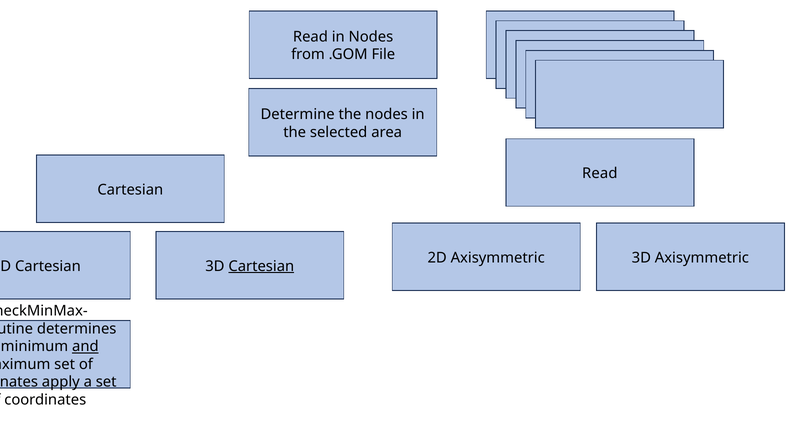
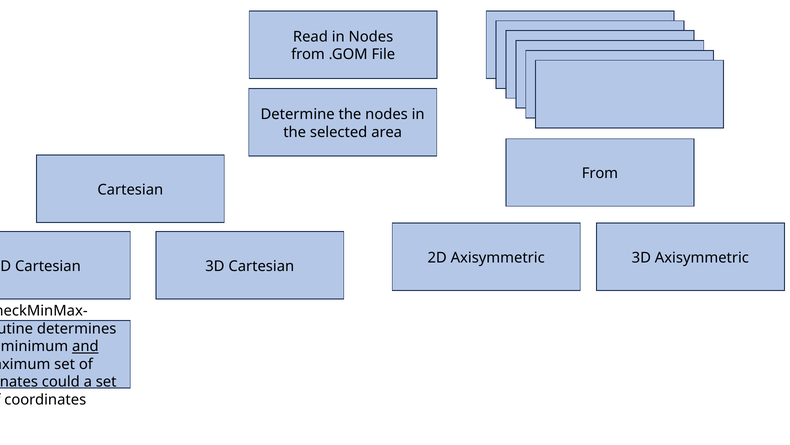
Read at (600, 173): Read -> From
Cartesian at (261, 266) underline: present -> none
apply: apply -> could
